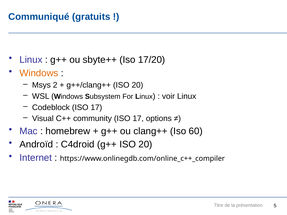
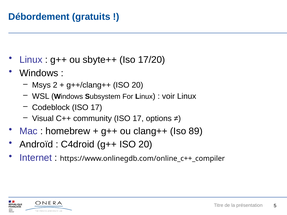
Communiqué: Communiqué -> Débordement
Windows at (39, 73) colour: orange -> black
60: 60 -> 89
